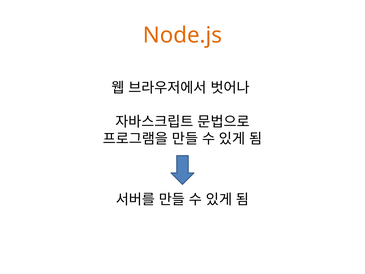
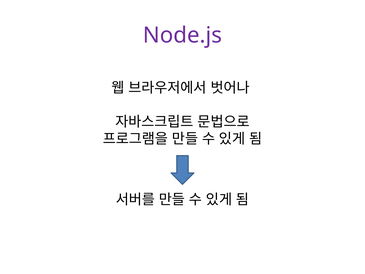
Node.js colour: orange -> purple
